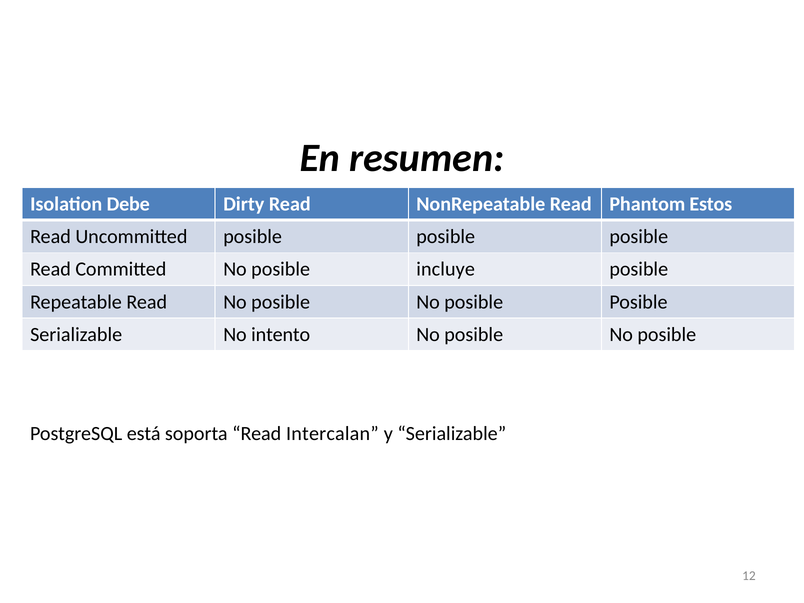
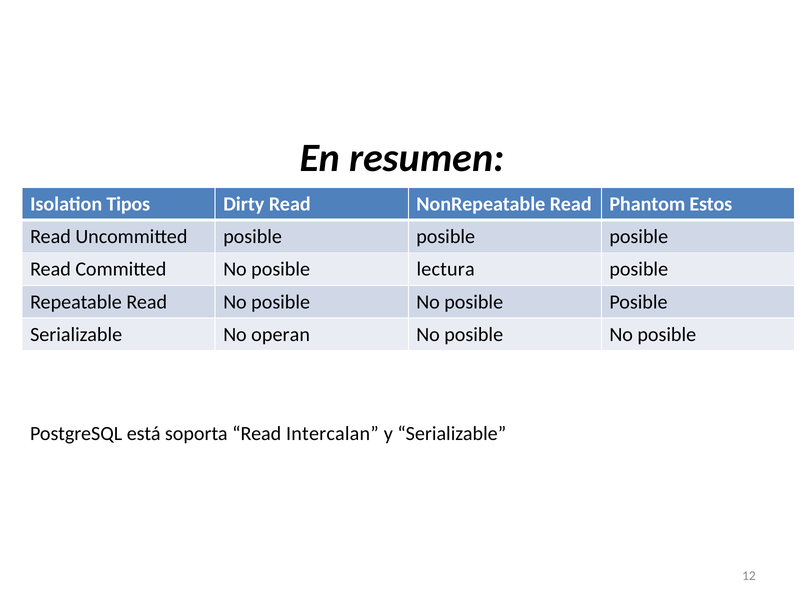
Debe: Debe -> Tipos
incluye: incluye -> lectura
intento: intento -> operan
